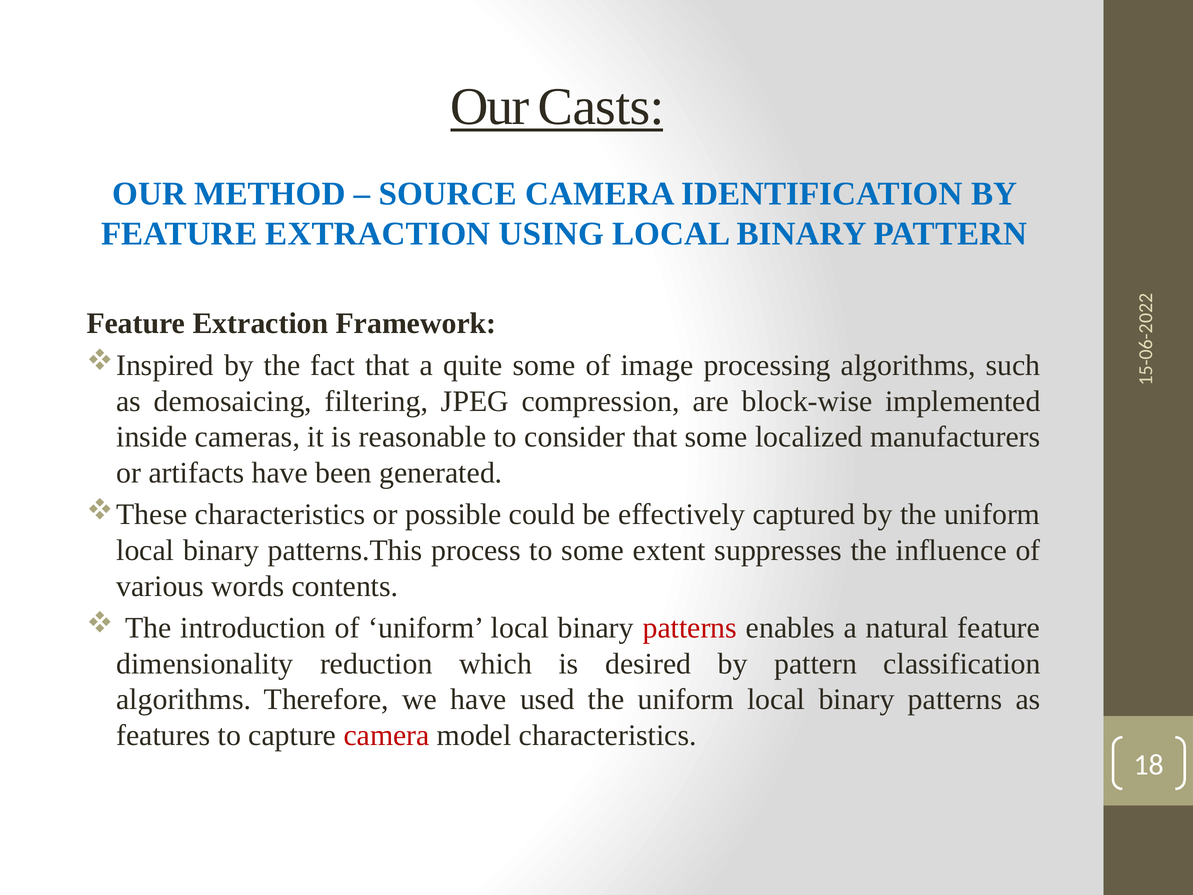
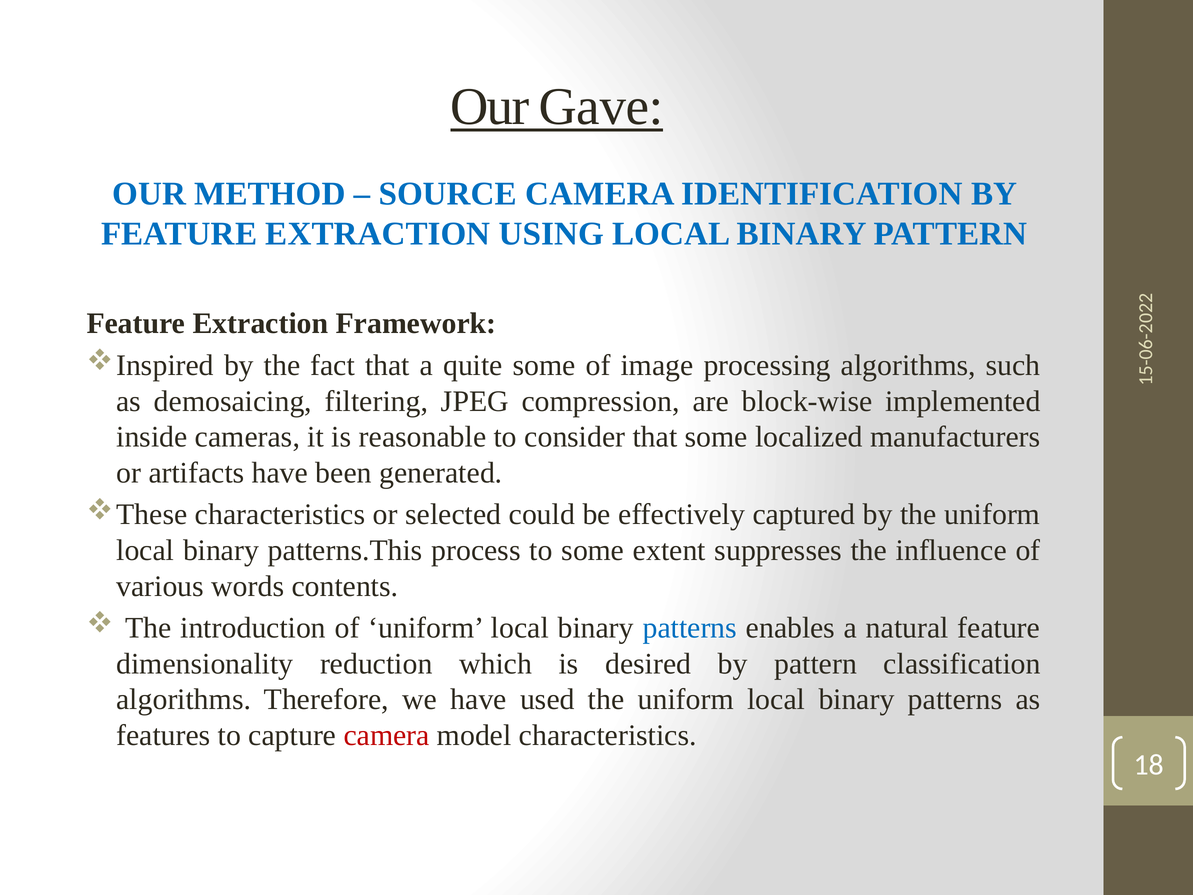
Casts: Casts -> Gave
possible: possible -> selected
patterns at (690, 628) colour: red -> blue
